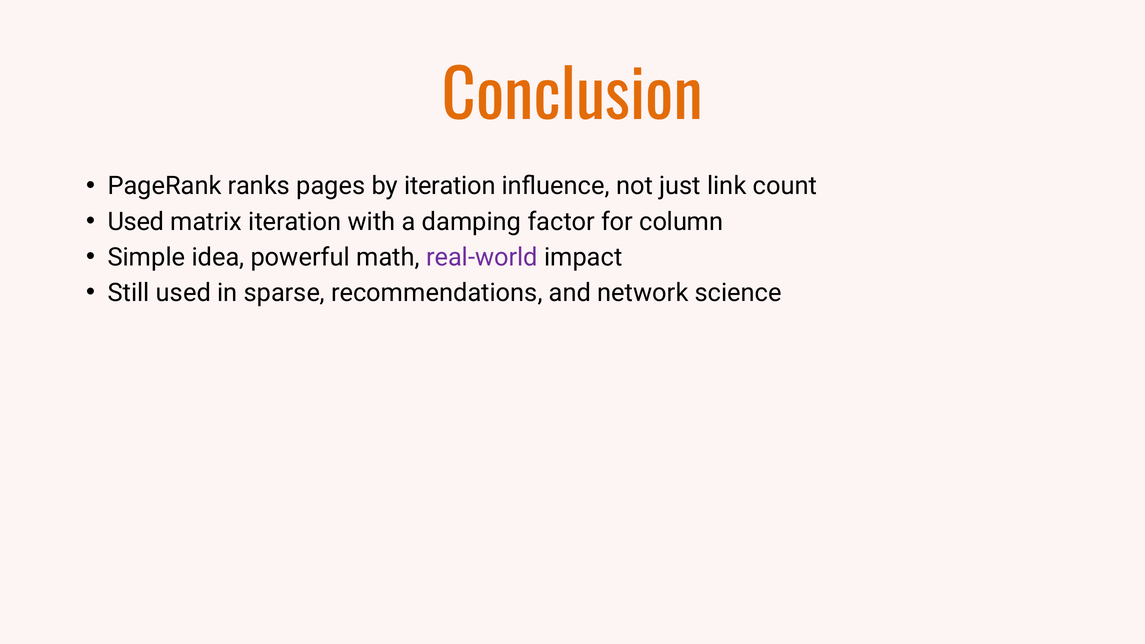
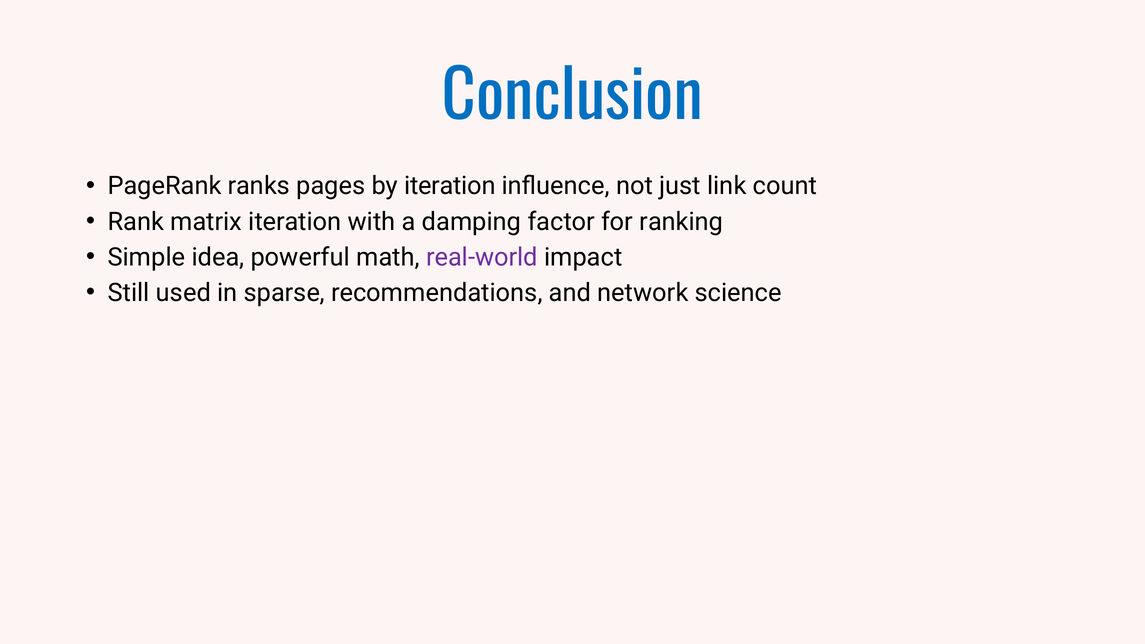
Conclusion colour: orange -> blue
Used at (136, 222): Used -> Rank
column: column -> ranking
